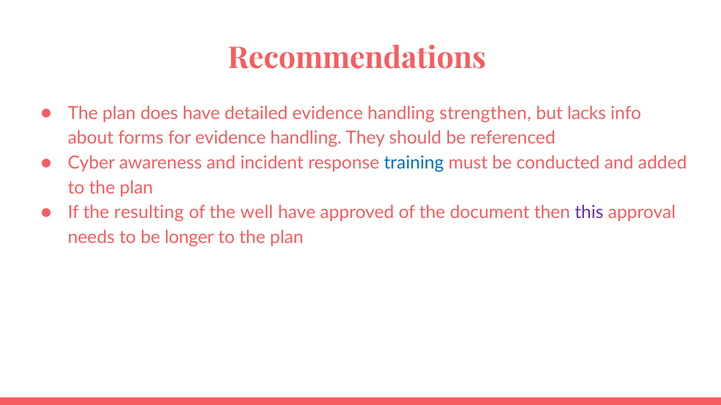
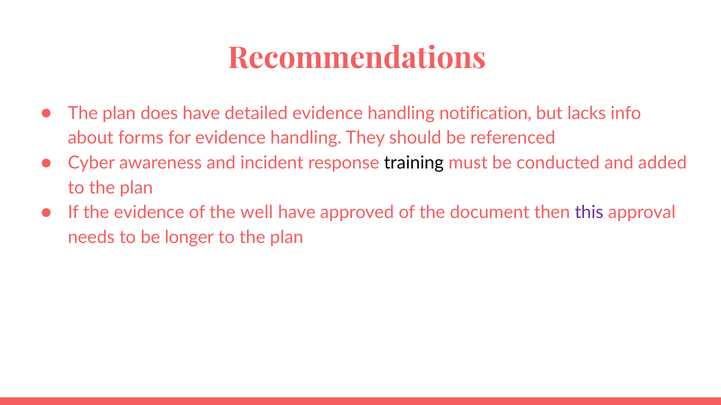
strengthen: strengthen -> notification
training colour: blue -> black
the resulting: resulting -> evidence
